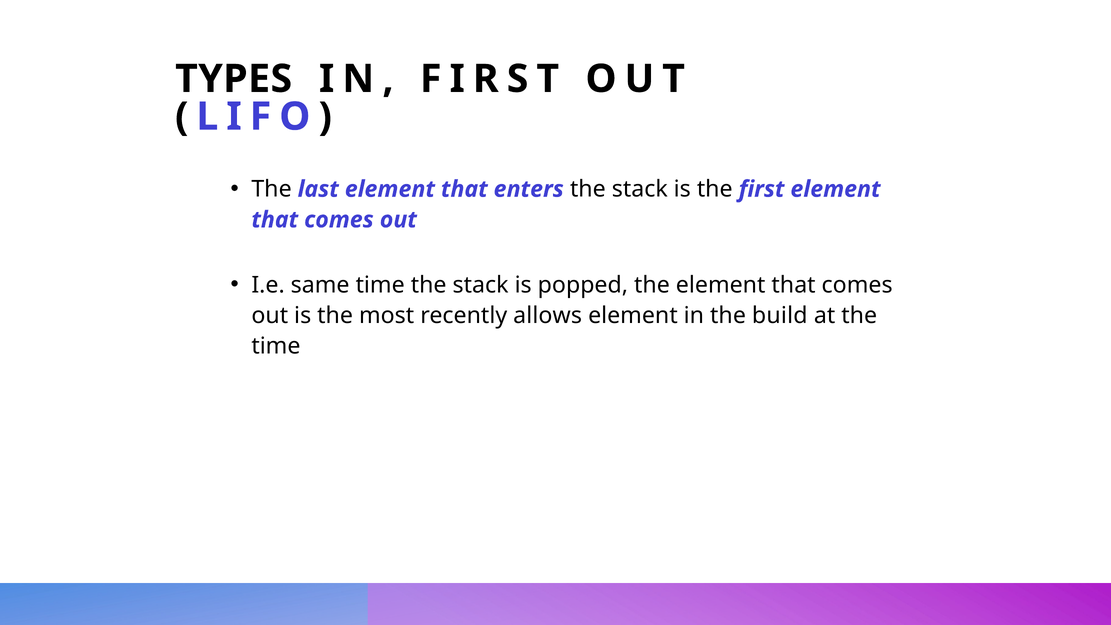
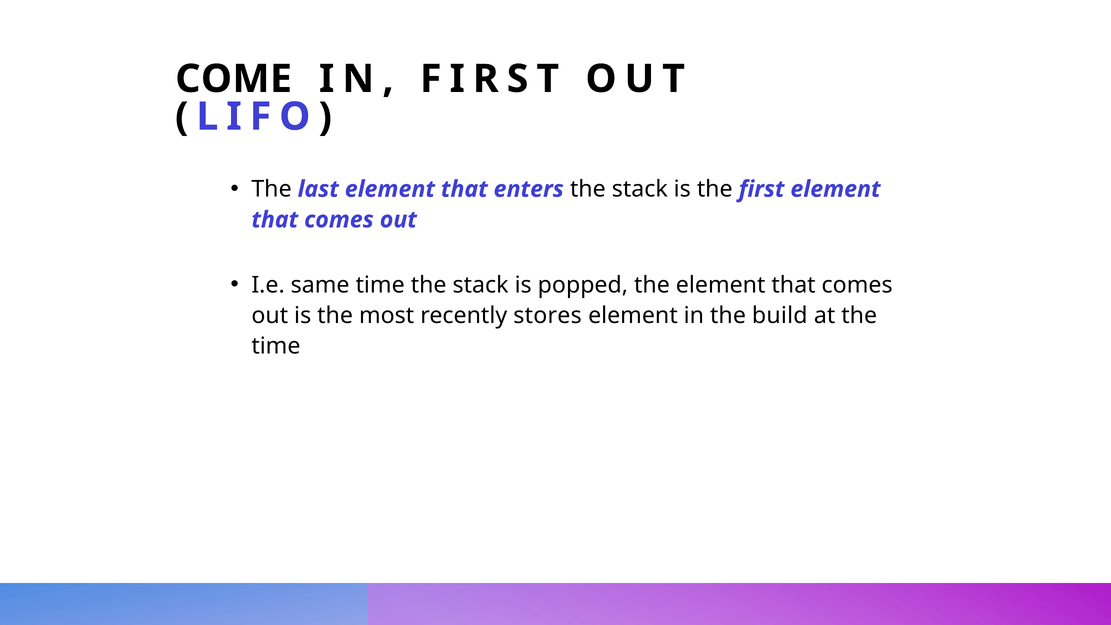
TYPES: TYPES -> COME
allows: allows -> stores
